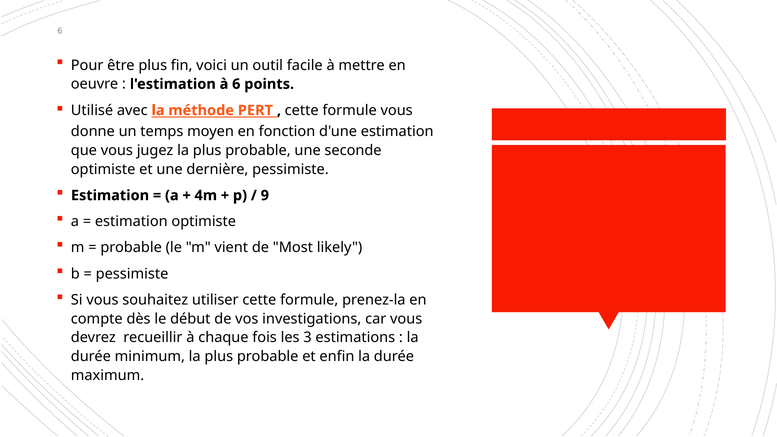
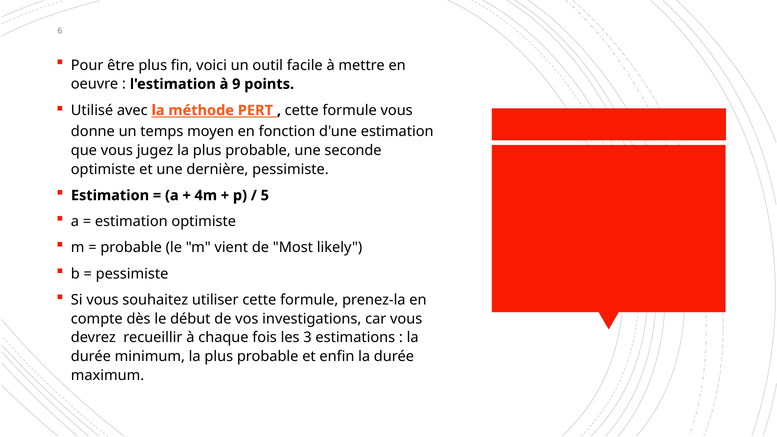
à 6: 6 -> 9
9: 9 -> 5
